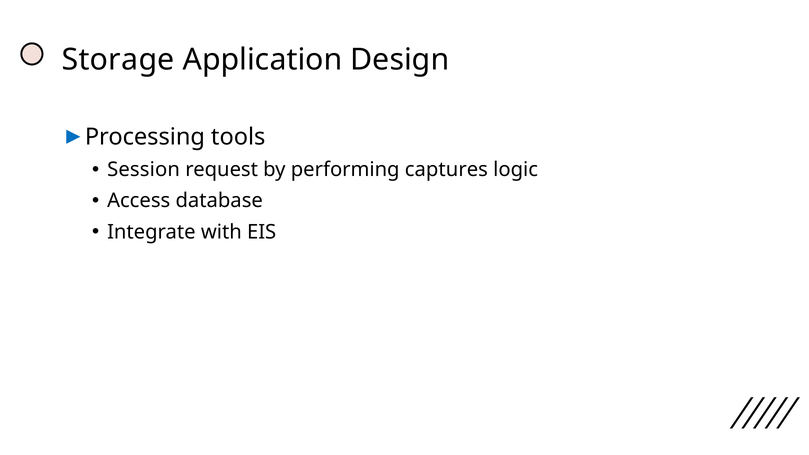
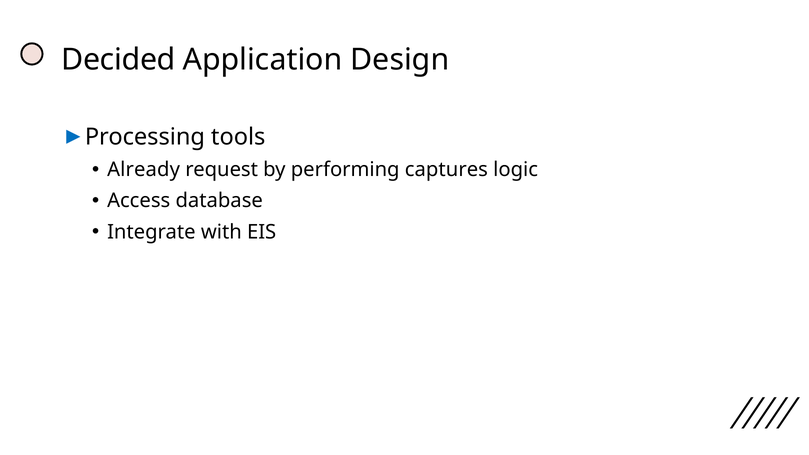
Storage: Storage -> Decided
Session: Session -> Already
